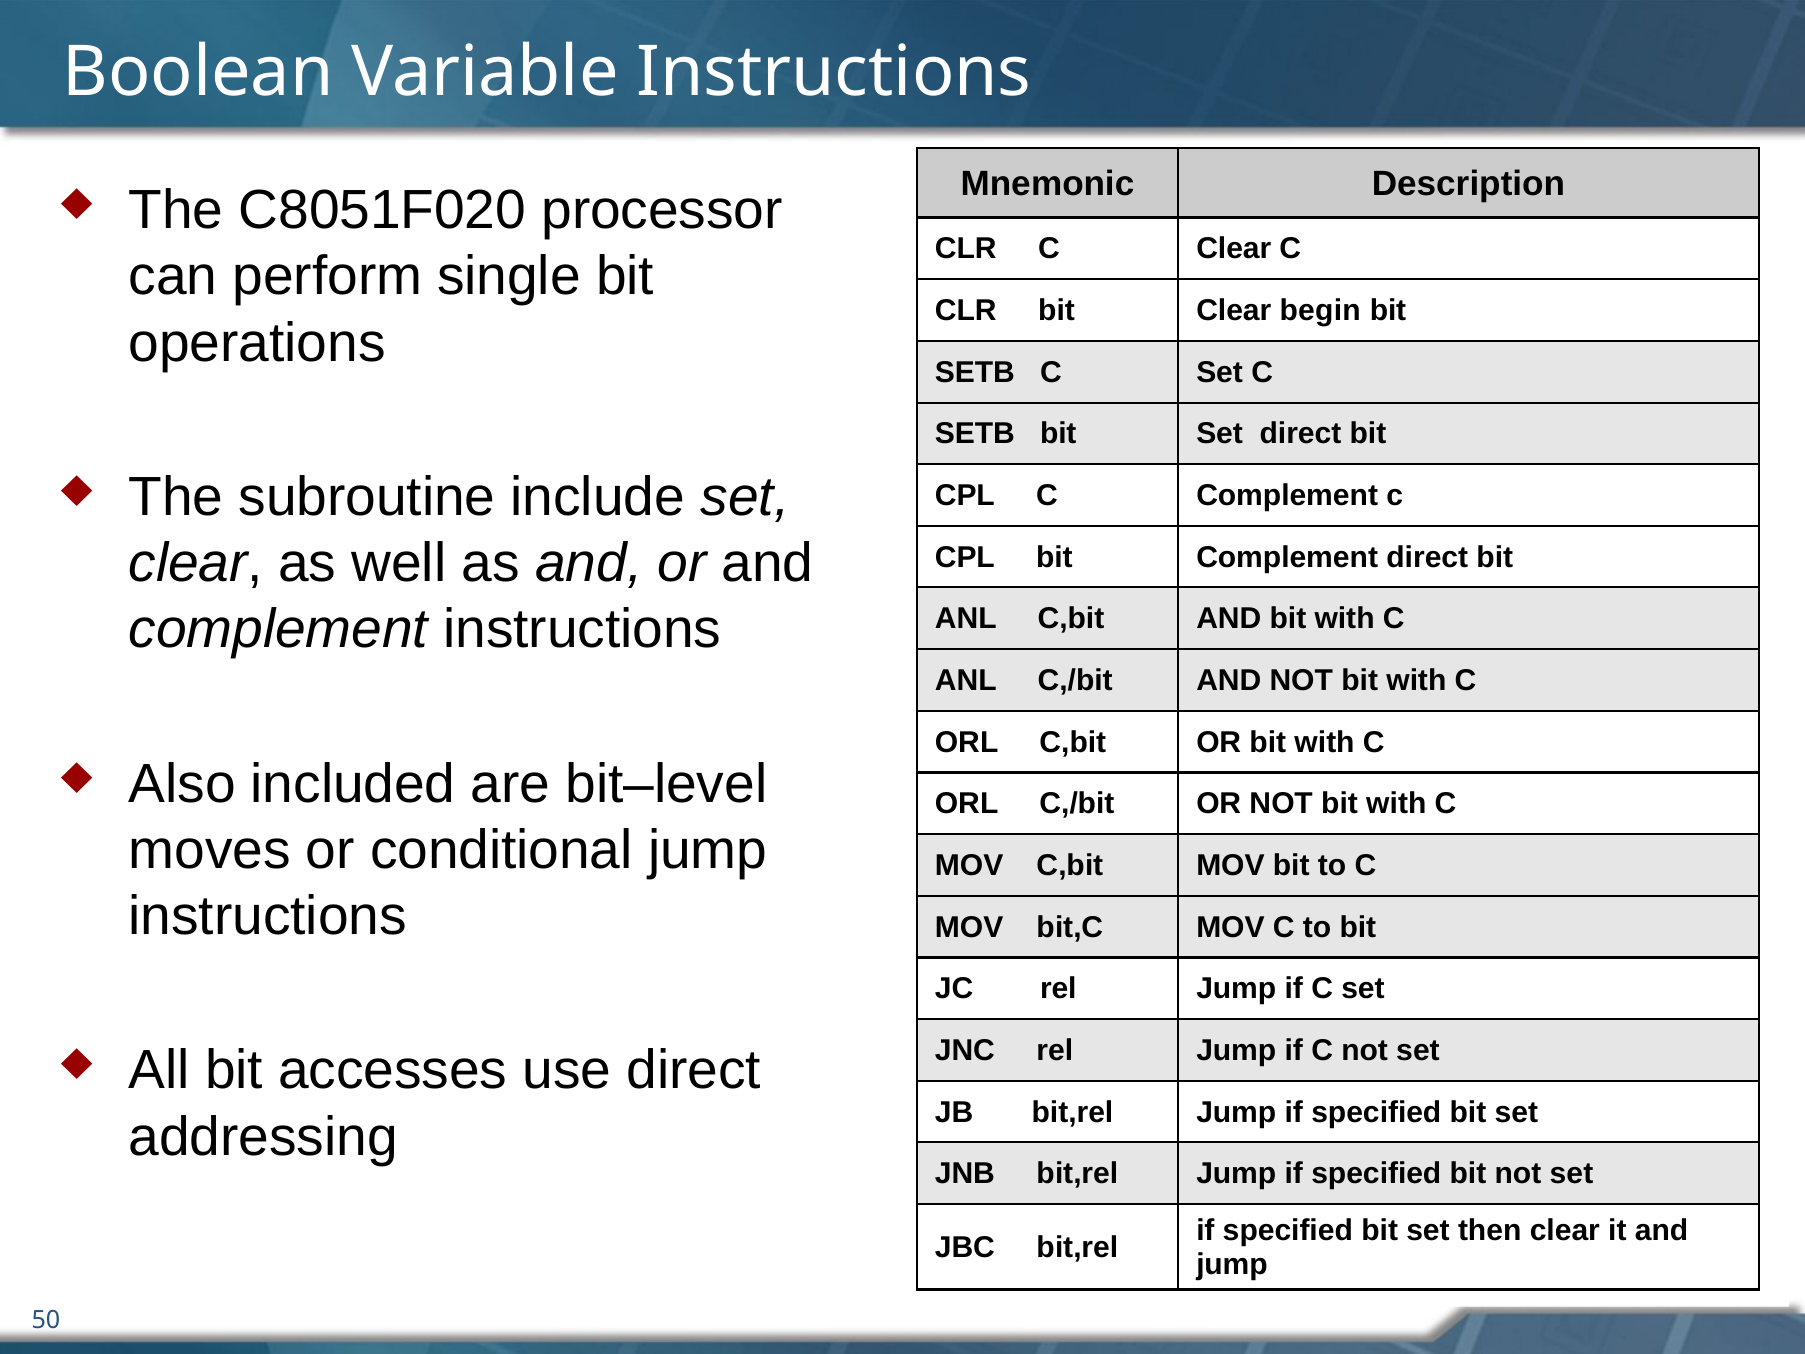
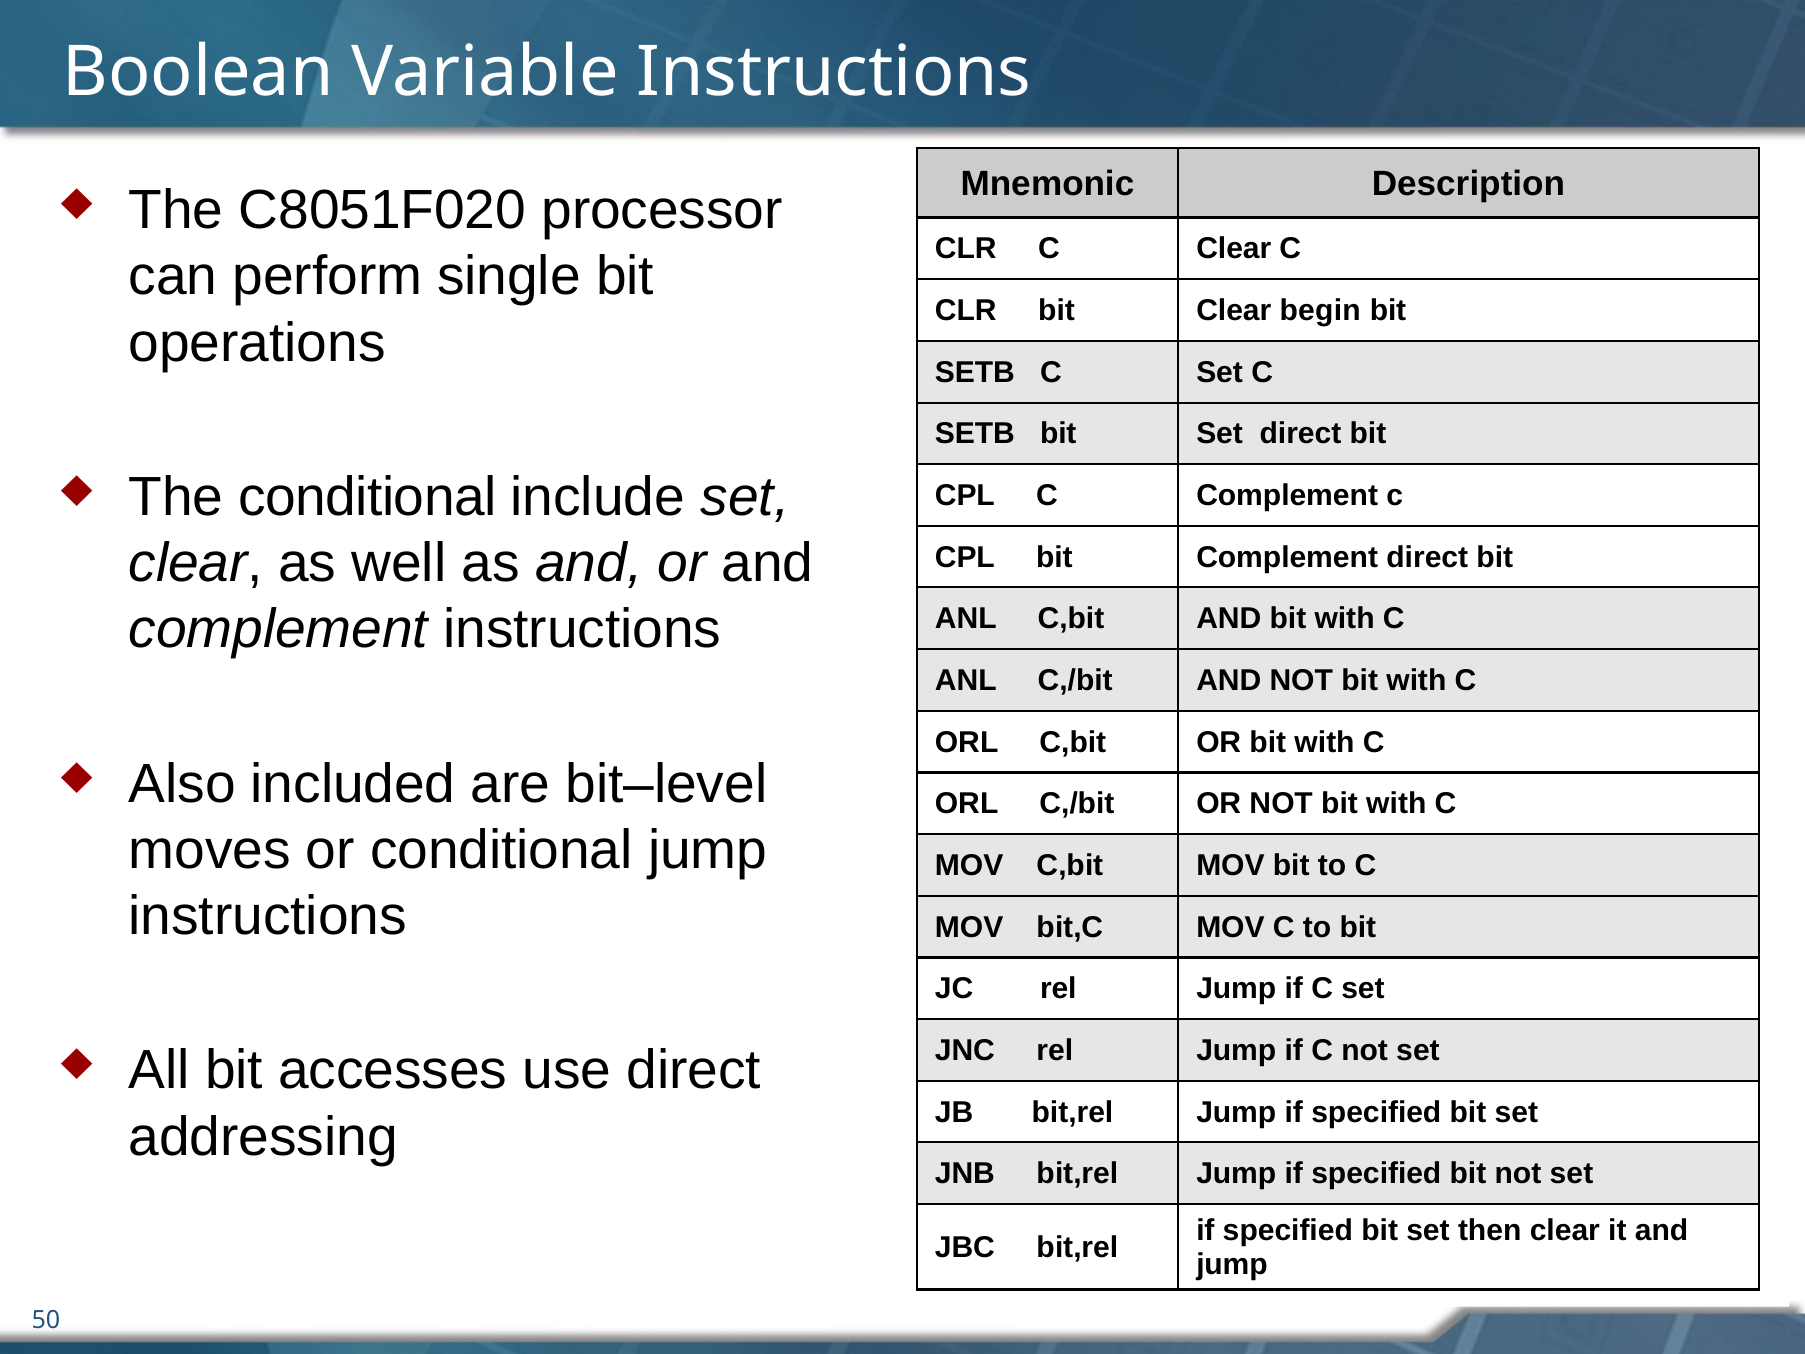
The subroutine: subroutine -> conditional
